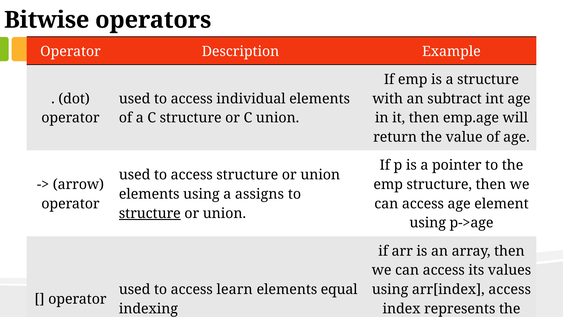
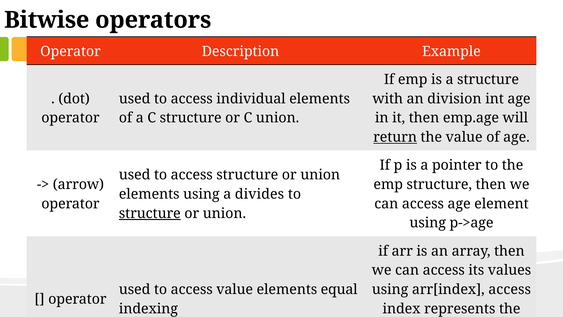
subtract: subtract -> division
return underline: none -> present
assigns: assigns -> divides
access learn: learn -> value
